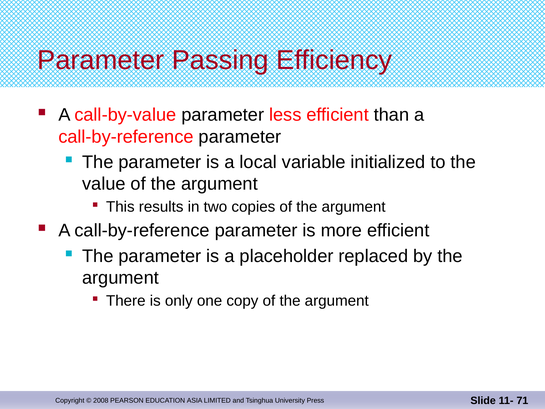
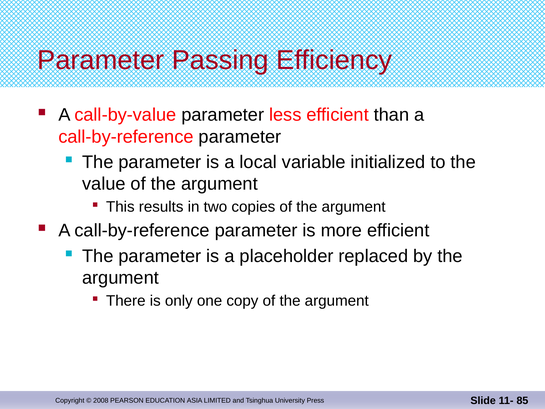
71: 71 -> 85
